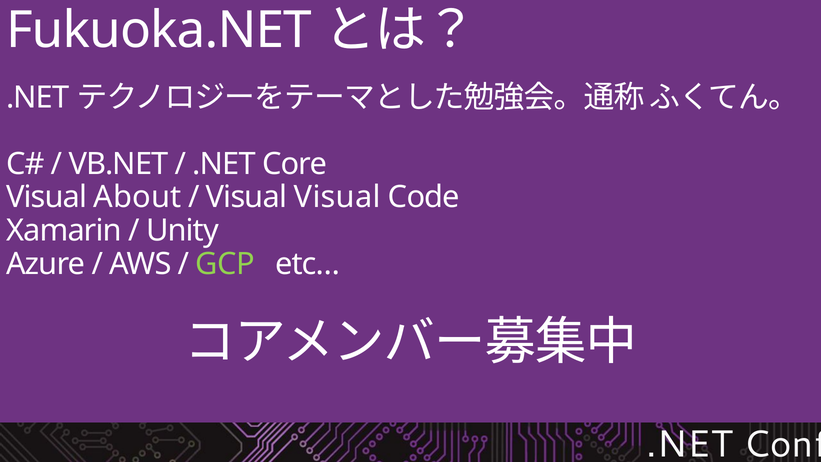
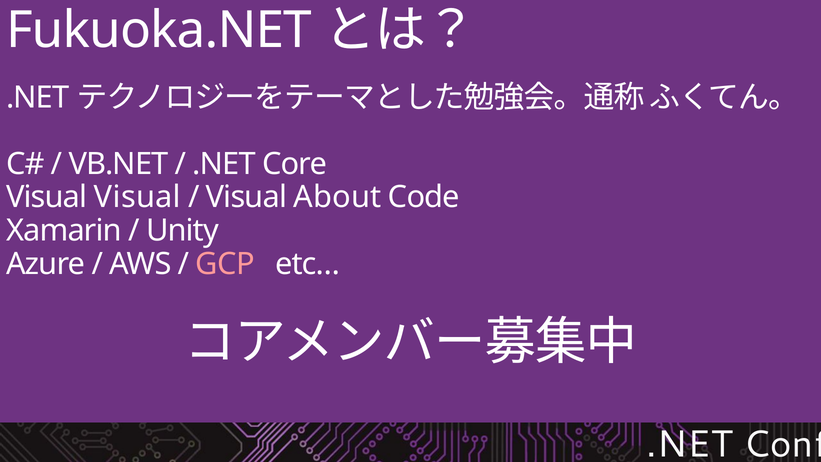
Visual About: About -> Visual
Visual Visual: Visual -> About
GCP colour: light green -> pink
